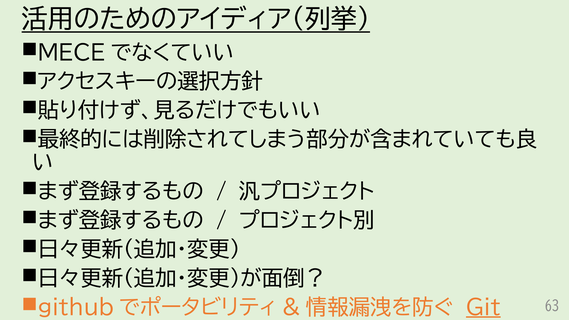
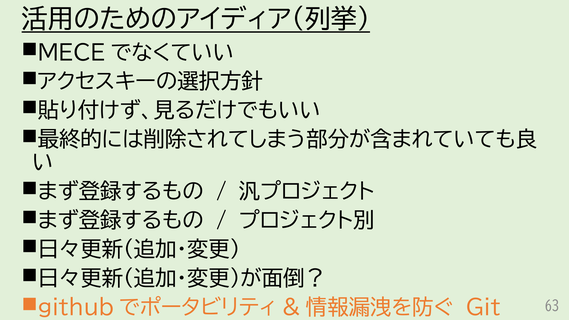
Git underline: present -> none
